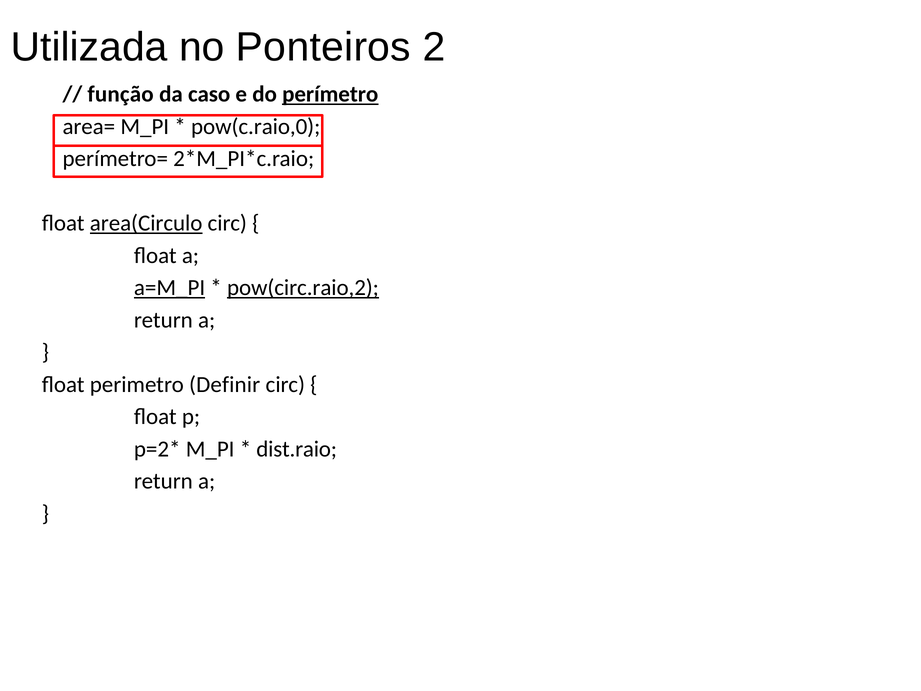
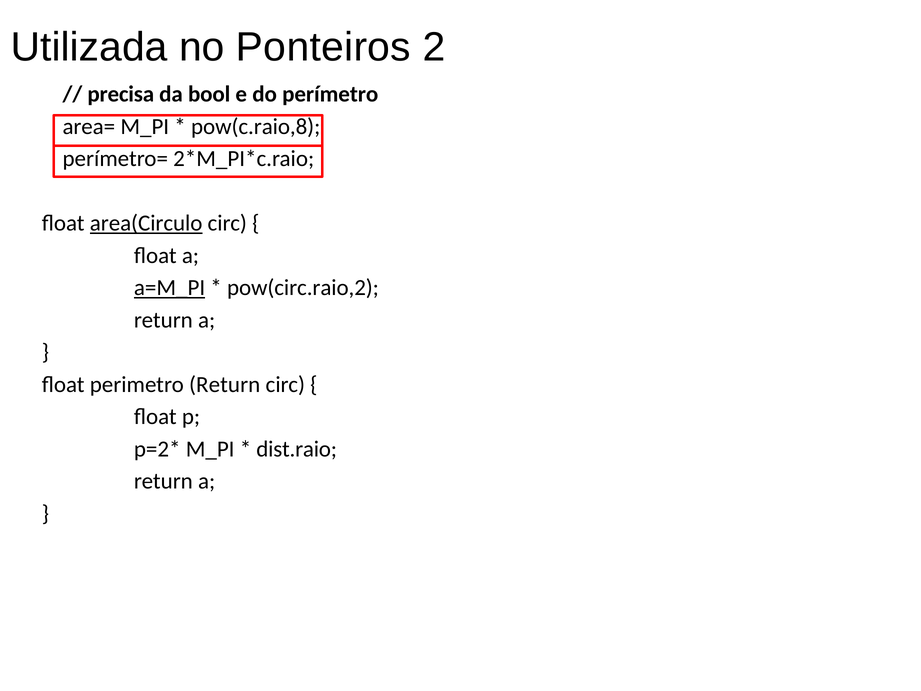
função: função -> precisa
caso: caso -> bool
perímetro underline: present -> none
pow(c.raio,0: pow(c.raio,0 -> pow(c.raio,8
pow(circ.raio,2 underline: present -> none
perimetro Definir: Definir -> Return
